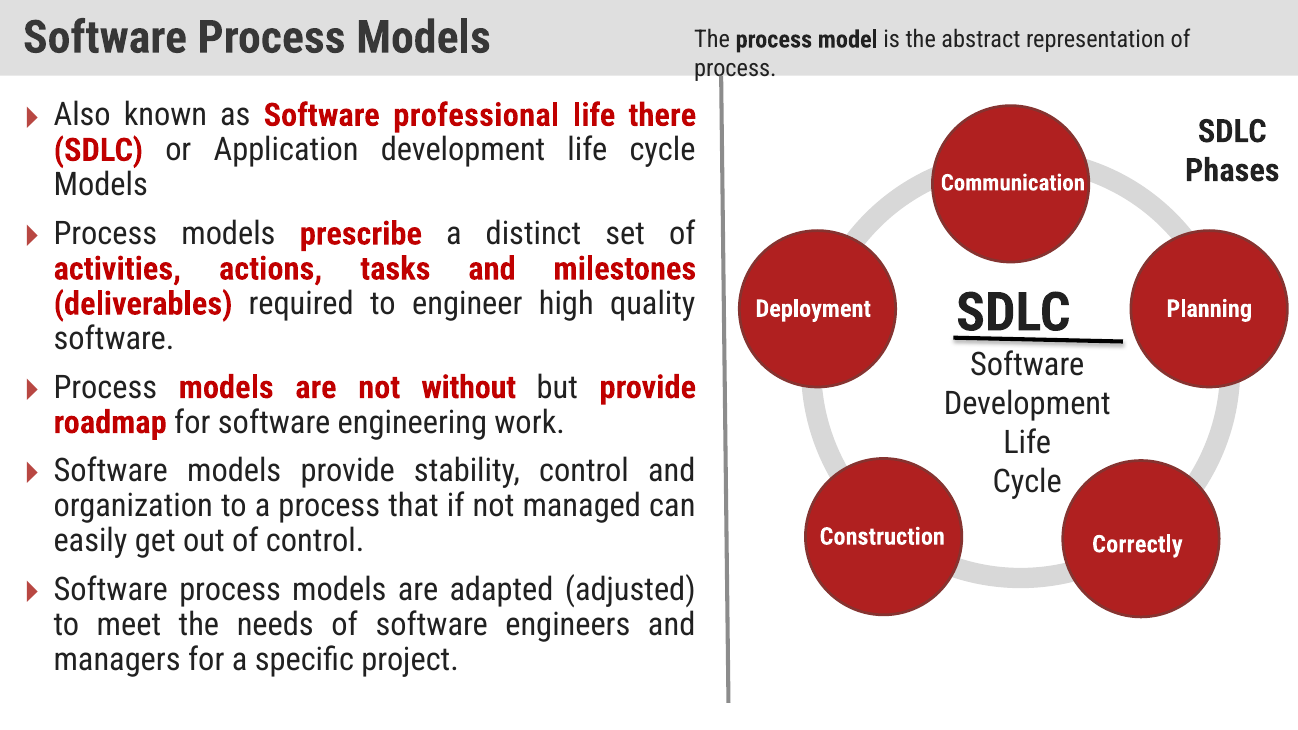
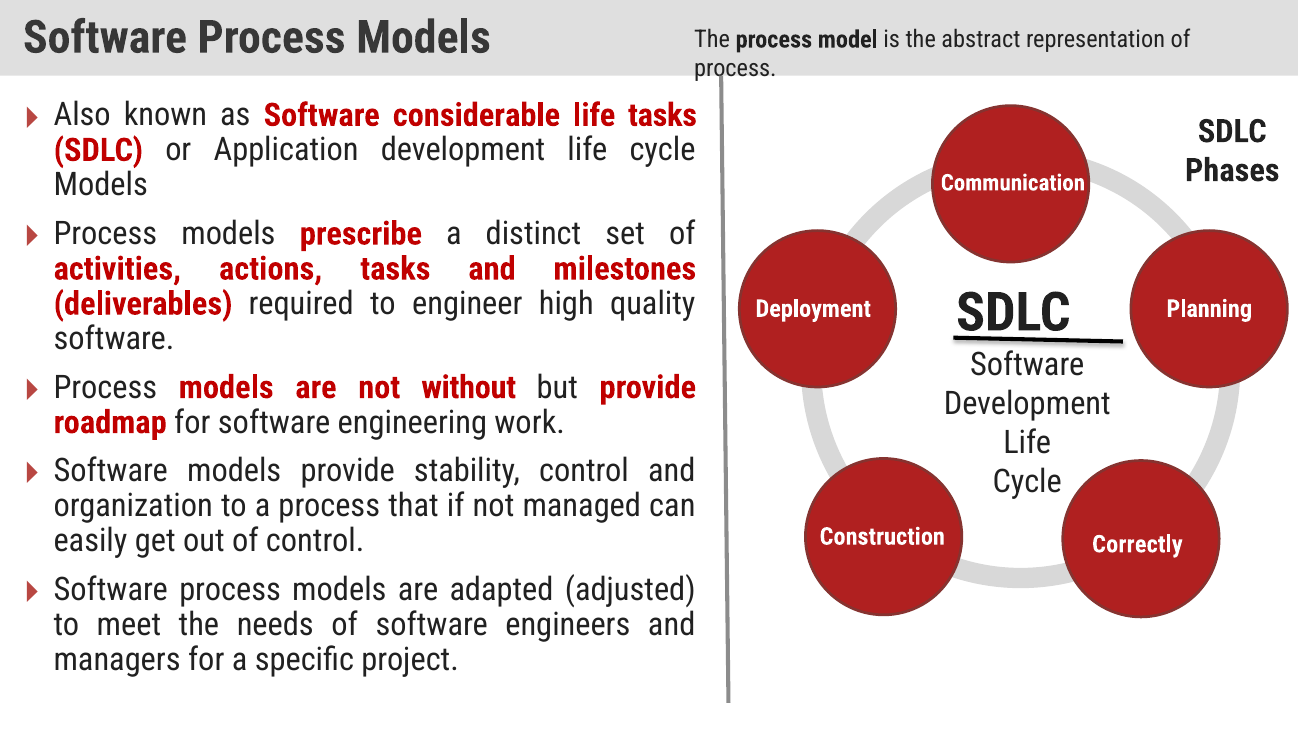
professional: professional -> considerable
life there: there -> tasks
